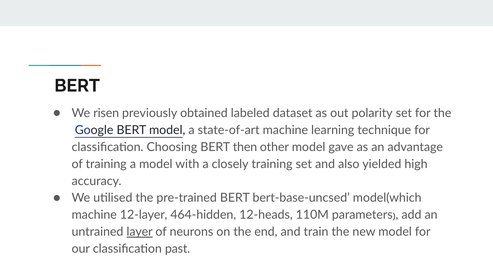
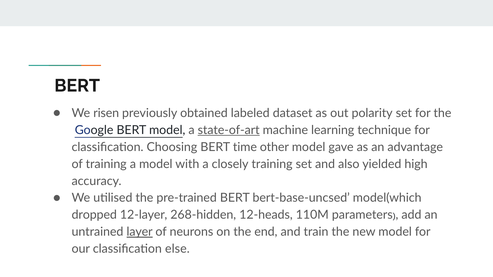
state-of-art underline: none -> present
then: then -> time
machine at (94, 215): machine -> dropped
464-hidden: 464-hidden -> 268-hidden
past: past -> else
